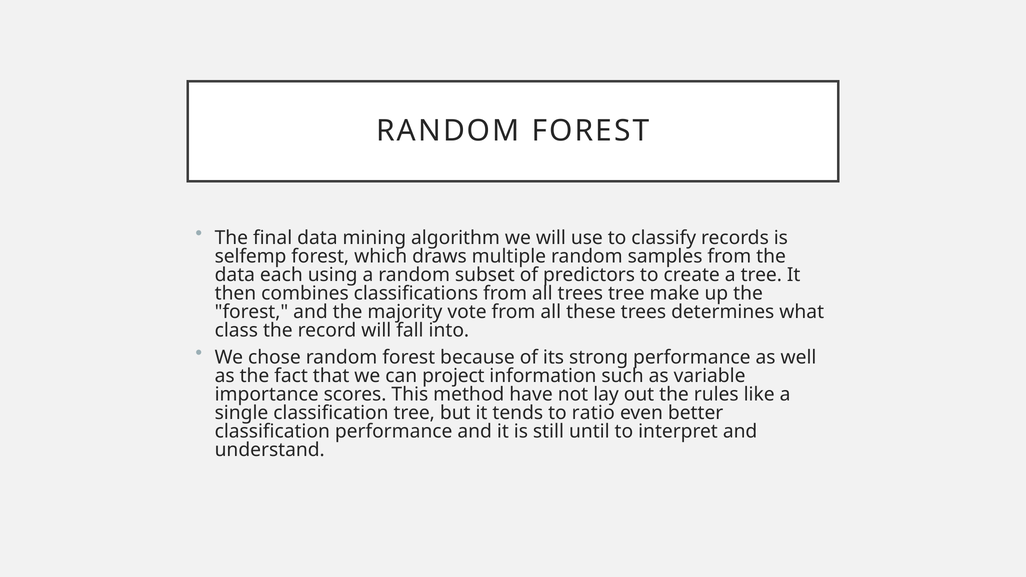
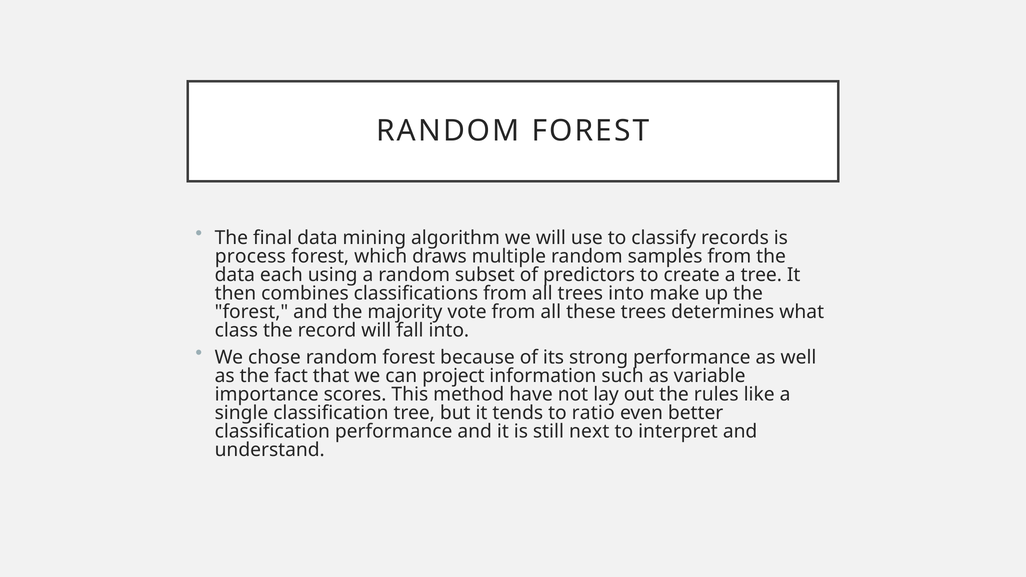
selfemp: selfemp -> process
trees tree: tree -> into
until: until -> next
